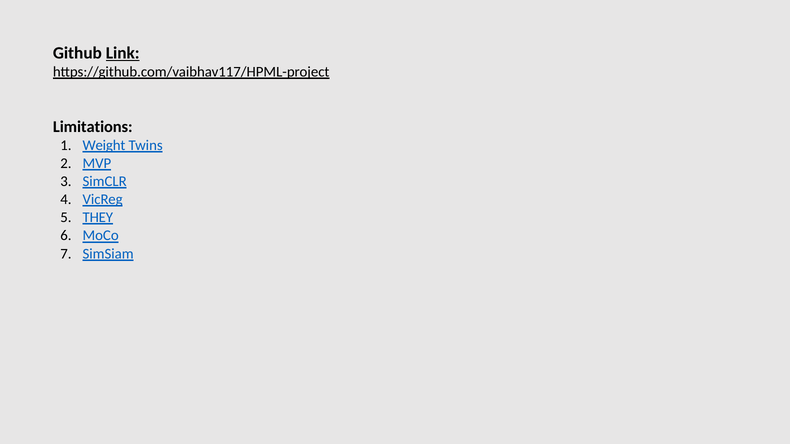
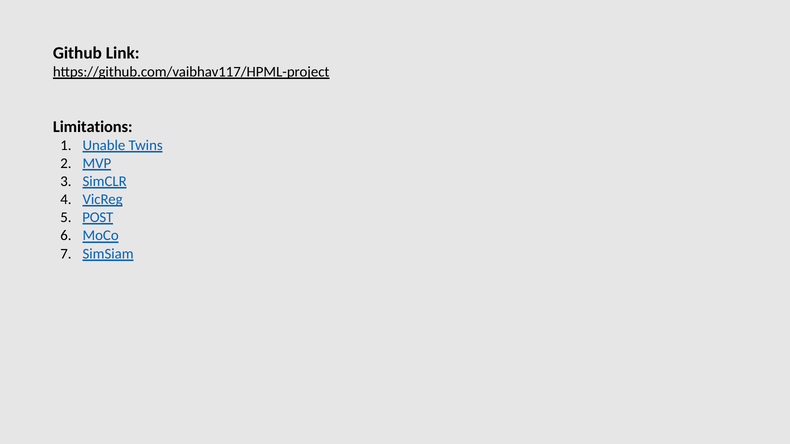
Link underline: present -> none
Weight: Weight -> Unable
THEY: THEY -> POST
